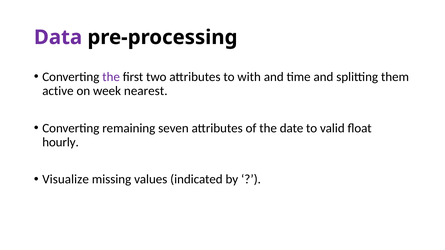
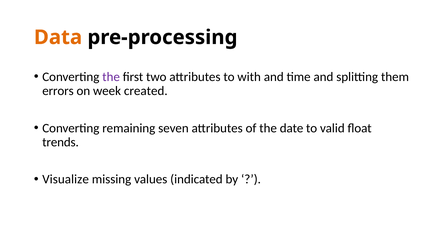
Data colour: purple -> orange
active: active -> errors
nearest: nearest -> created
hourly: hourly -> trends
